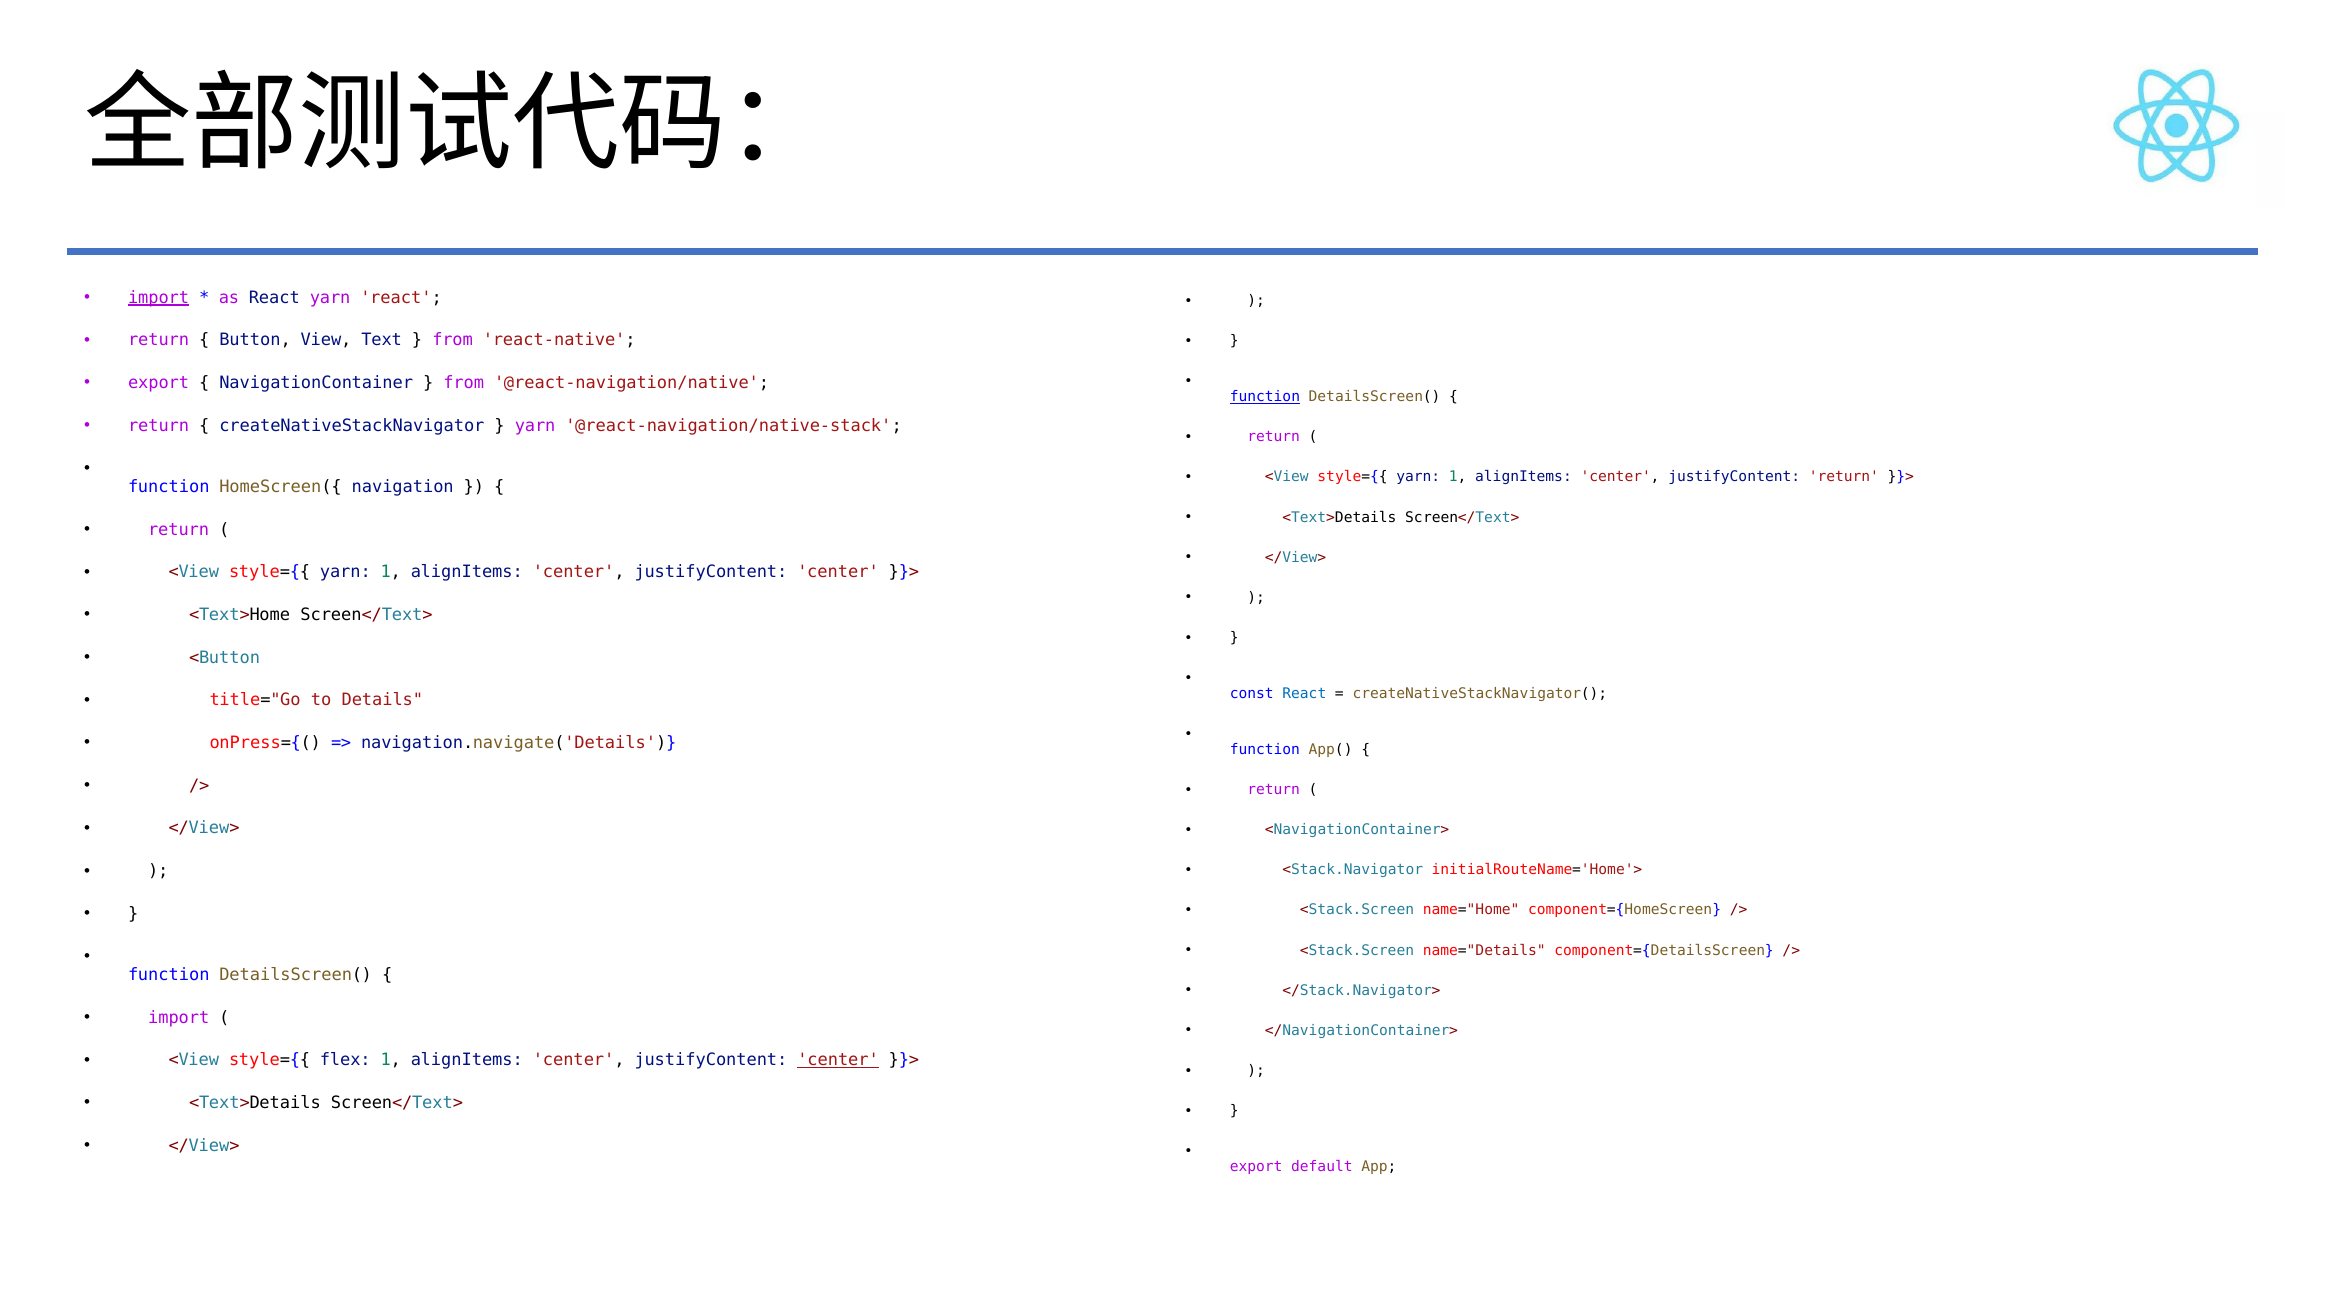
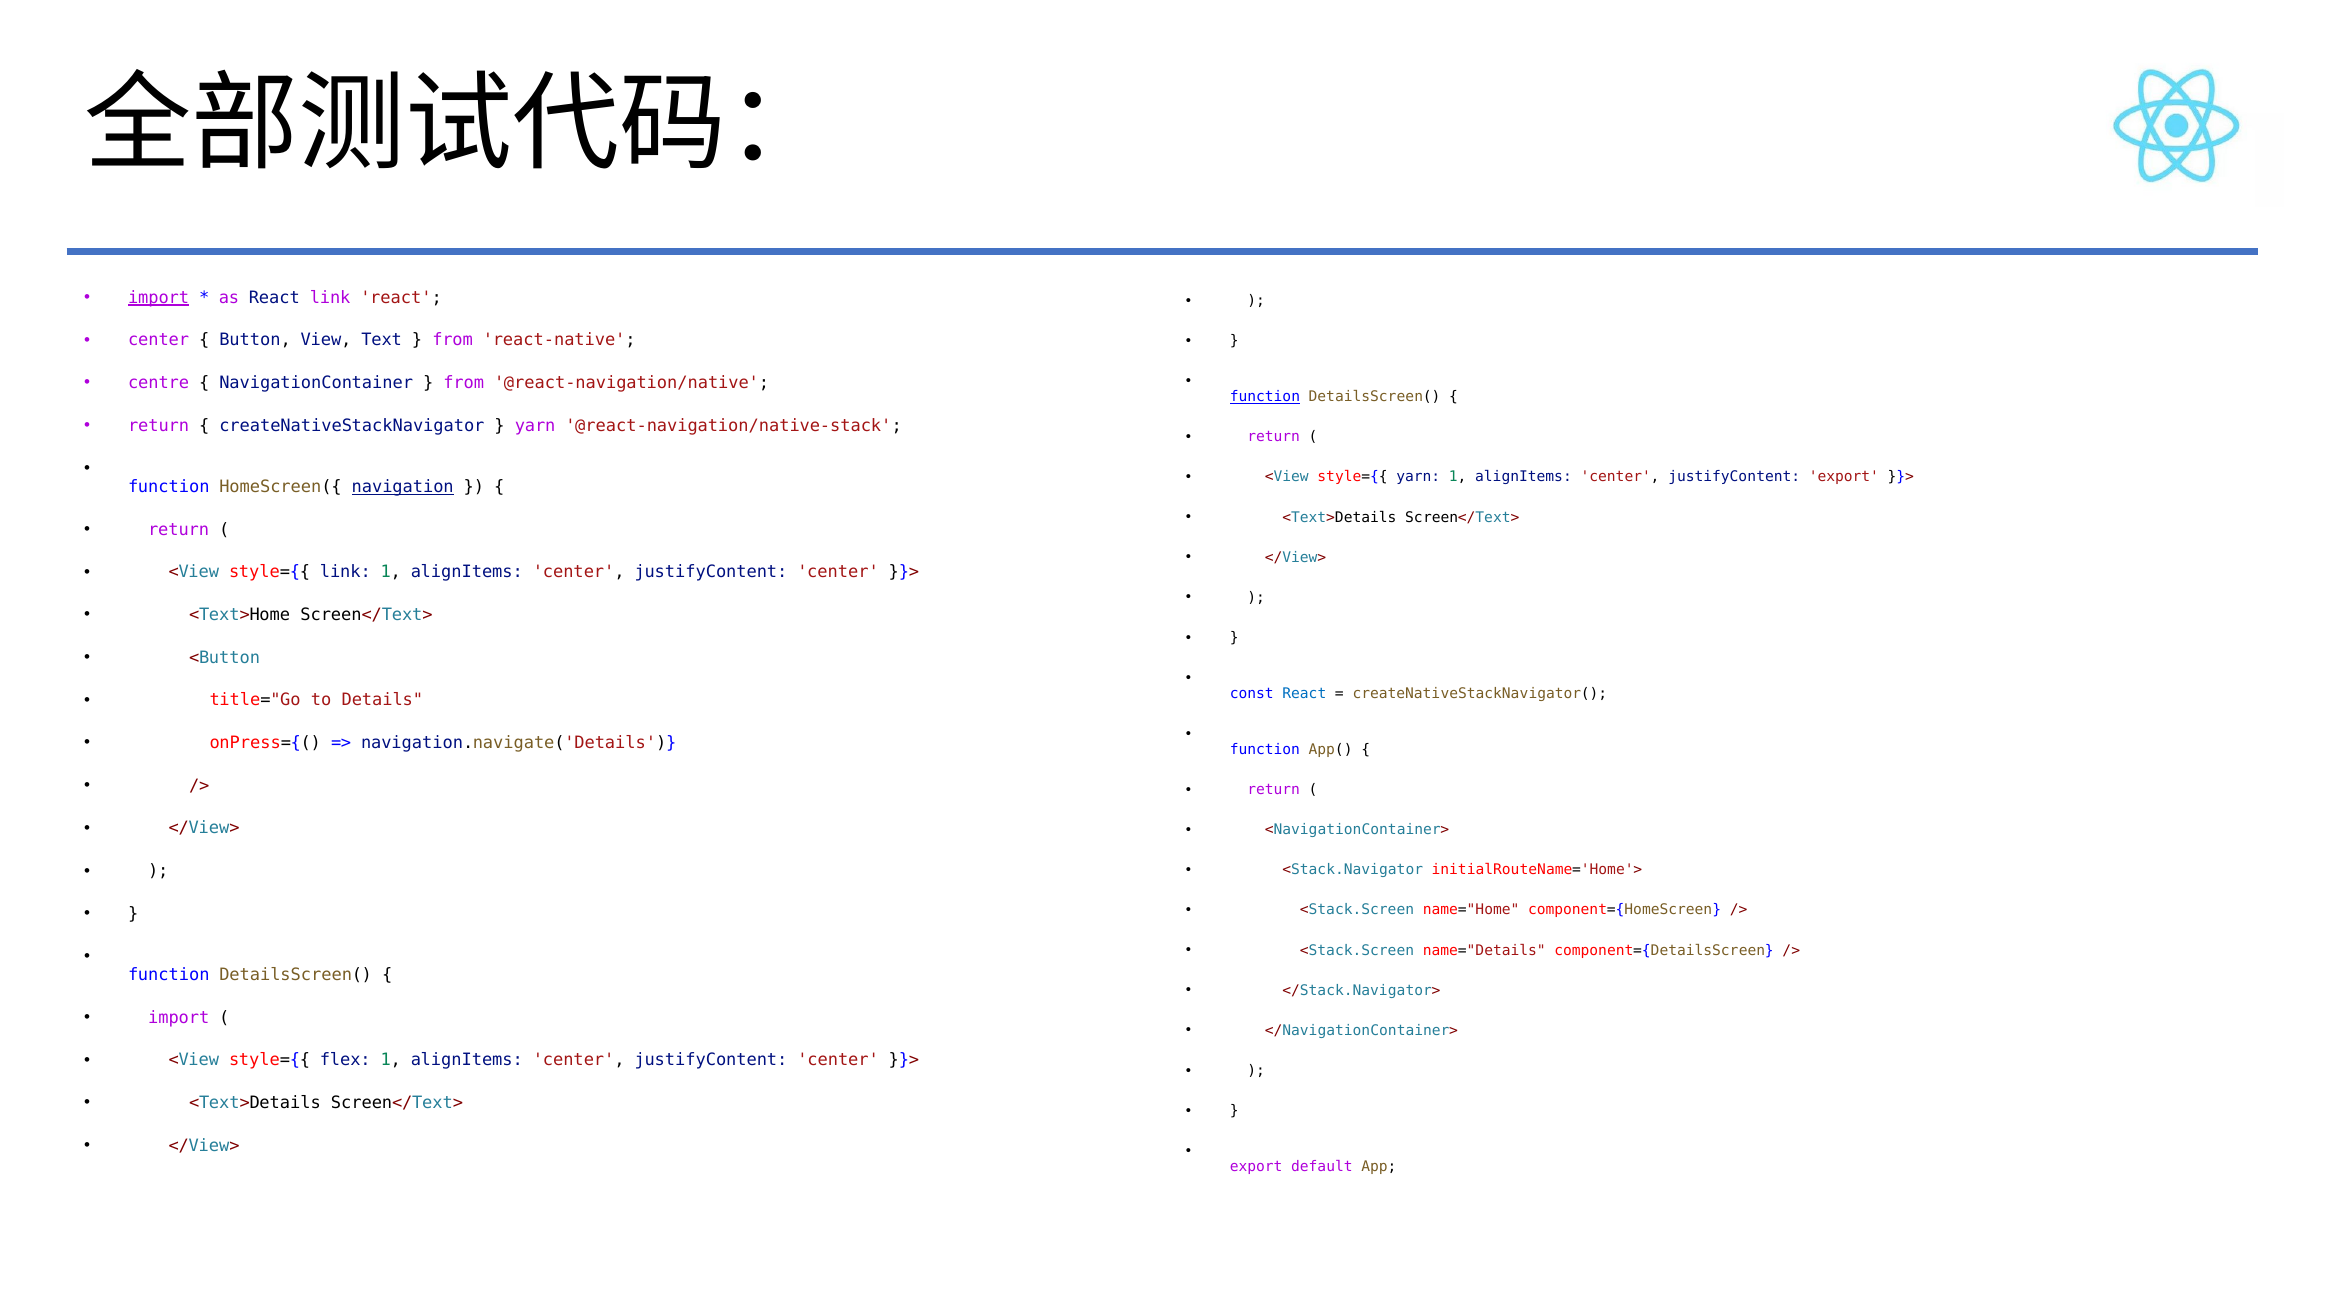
React yarn: yarn -> link
return at (159, 341): return -> center
export at (159, 383): export -> centre
justifyContent return: return -> export
navigation underline: none -> present
yarn at (345, 572): yarn -> link
center at (838, 1061) underline: present -> none
